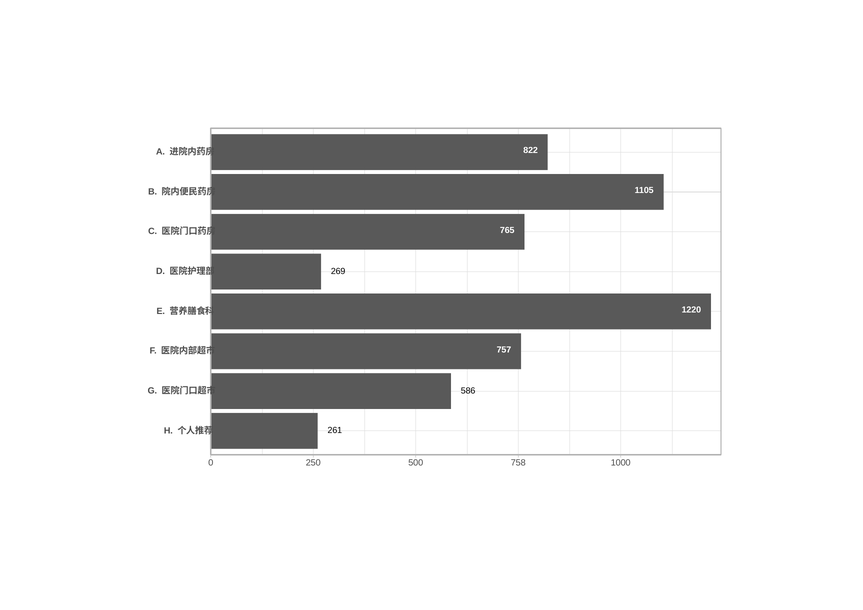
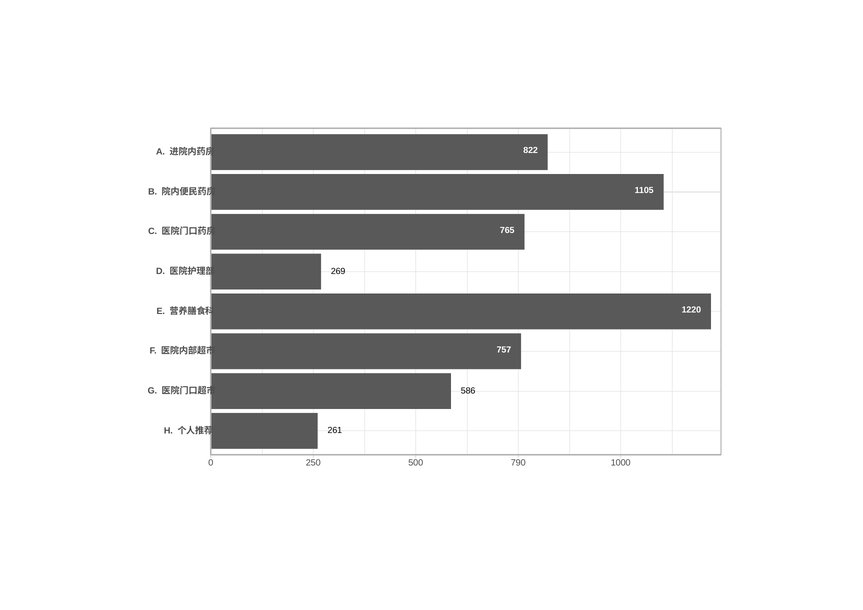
758: 758 -> 790
